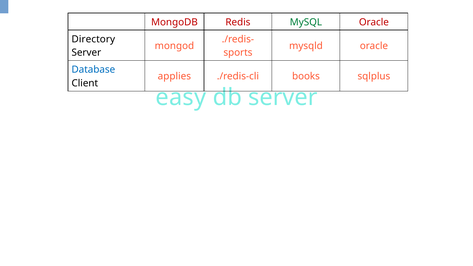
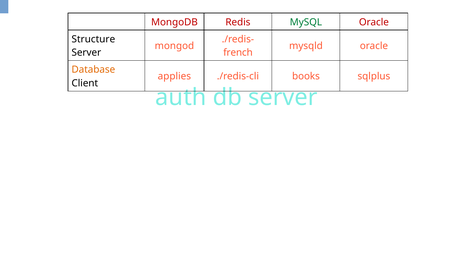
Directory: Directory -> Structure
sports: sports -> french
Database colour: blue -> orange
easy: easy -> auth
